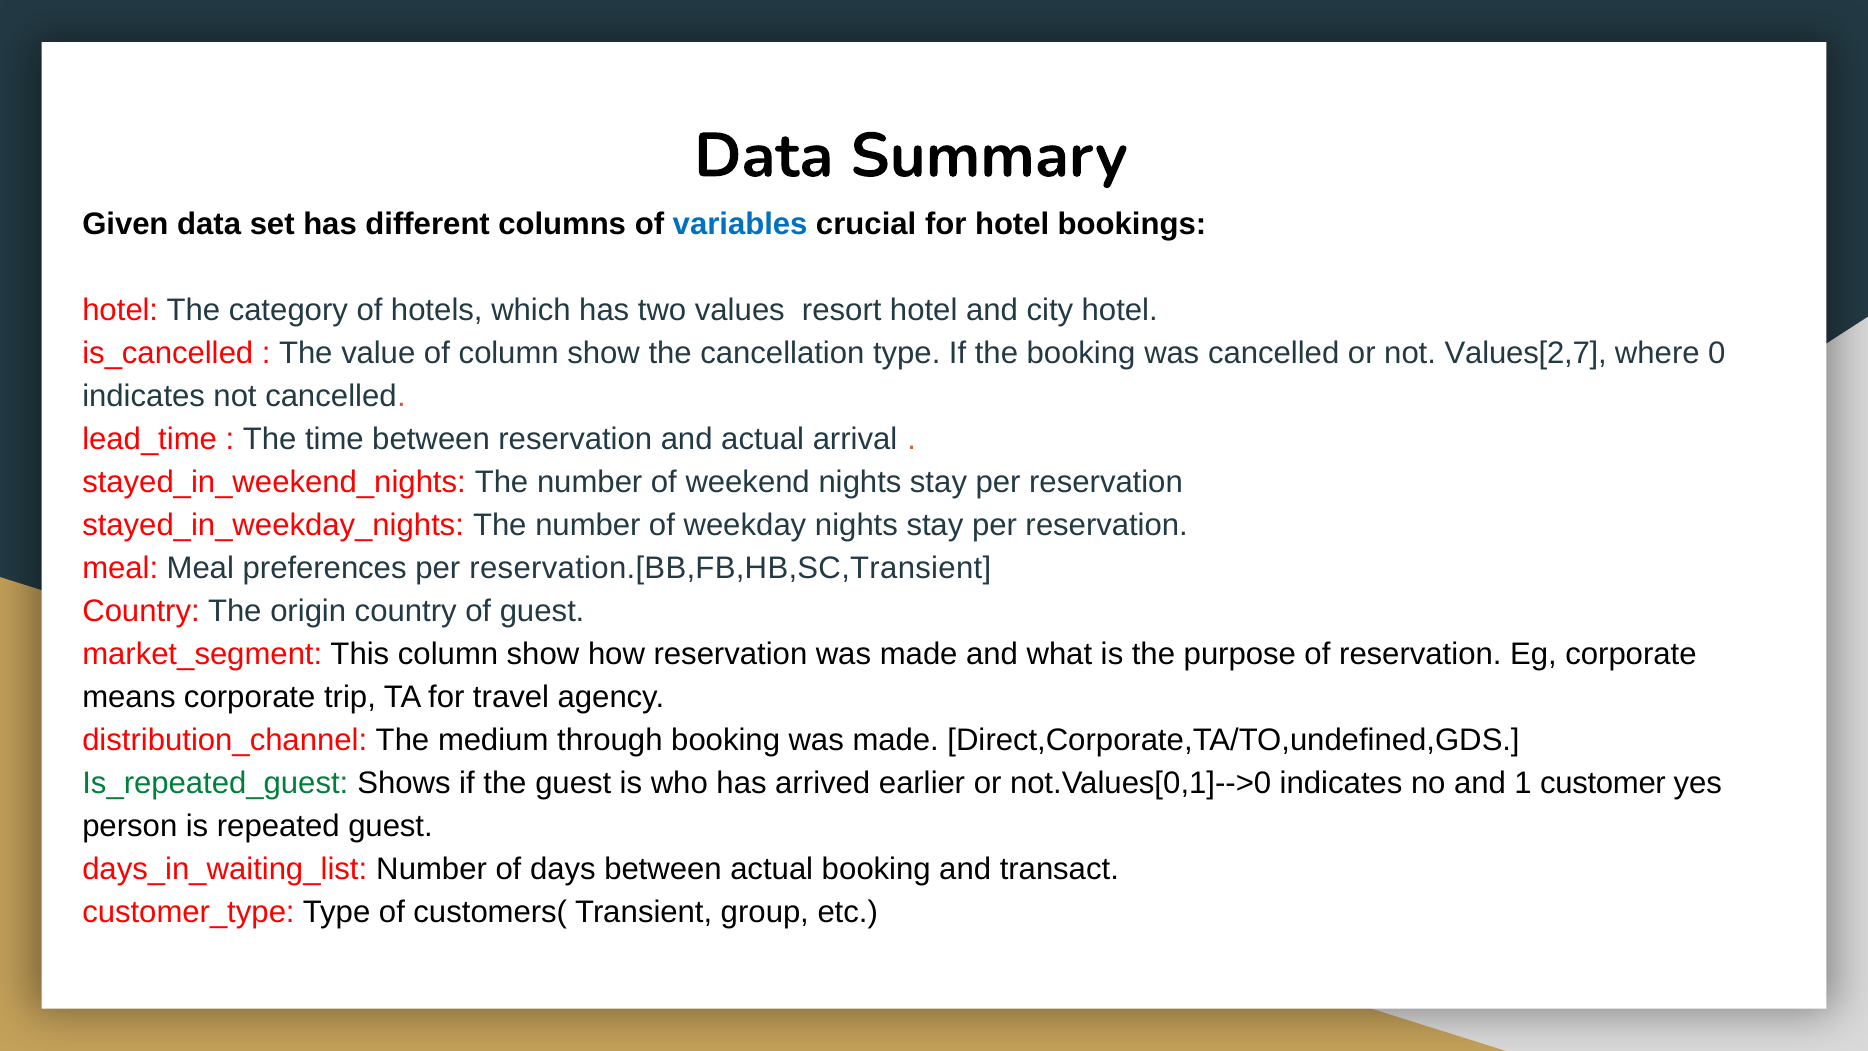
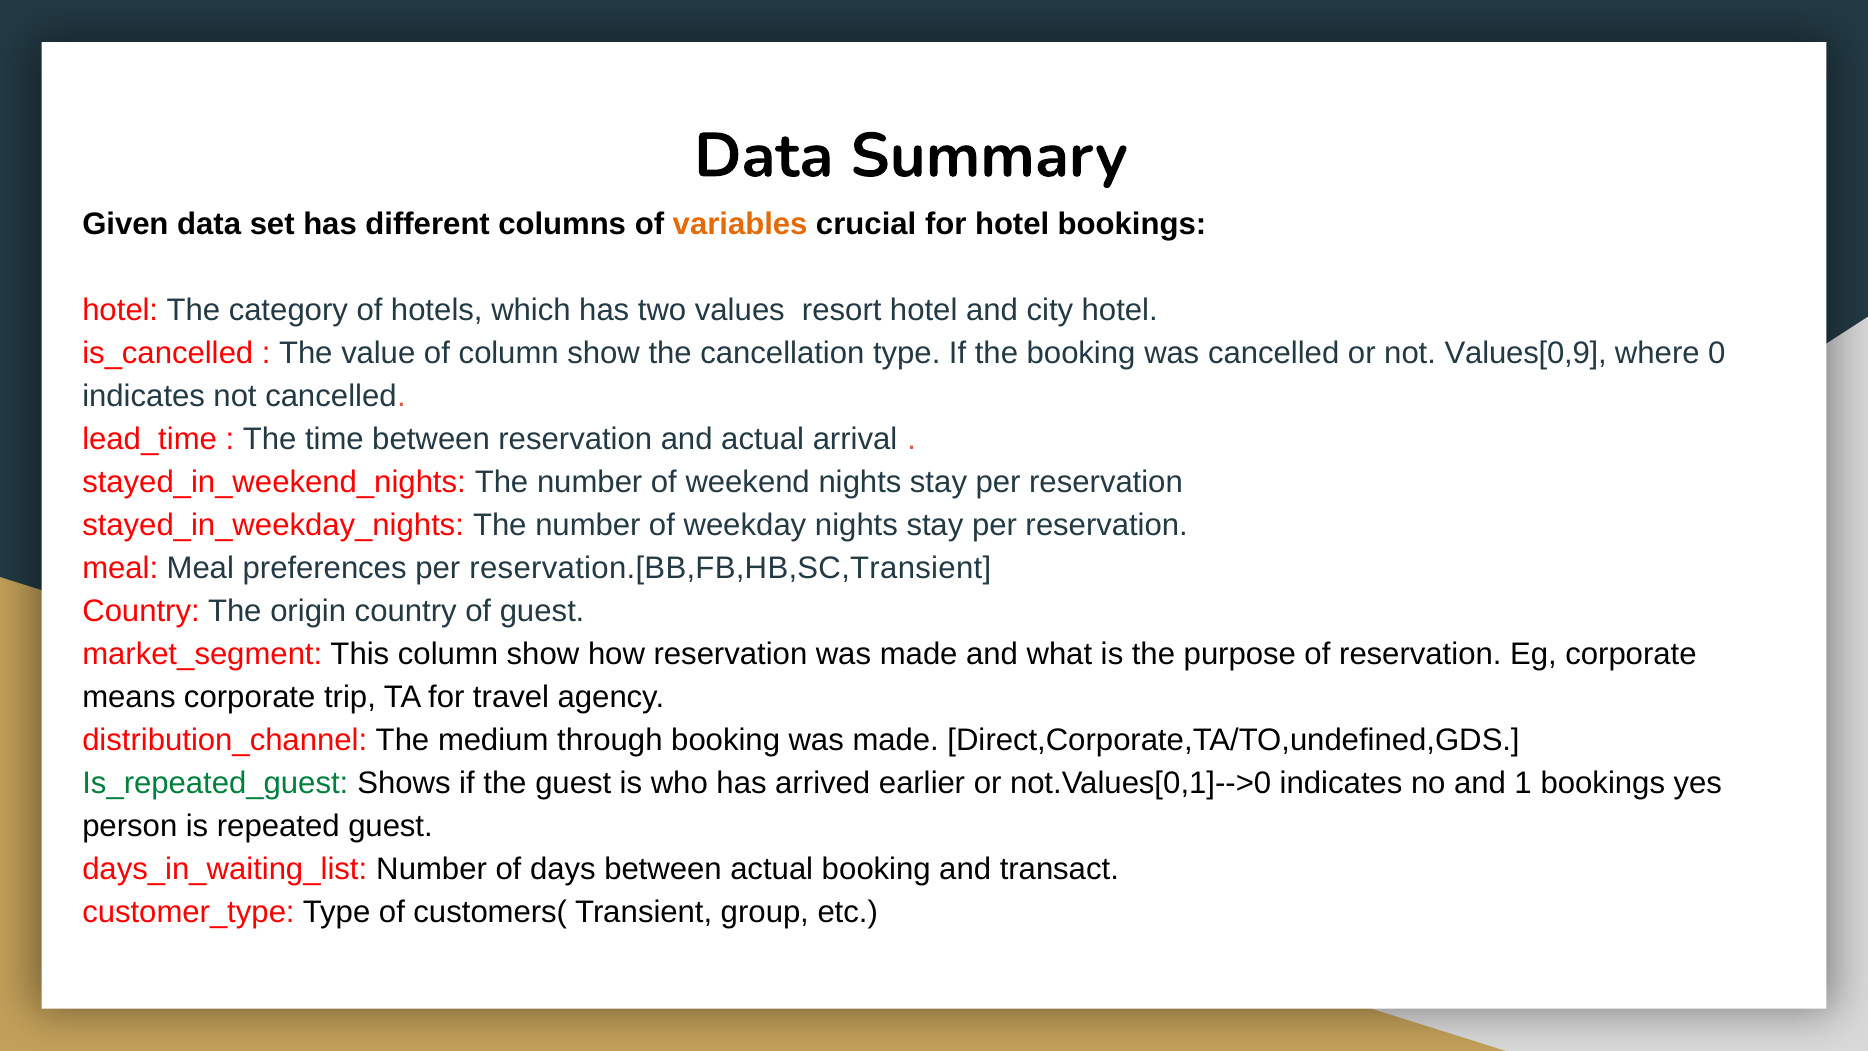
variables colour: blue -> orange
Values[2,7: Values[2,7 -> Values[0,9
1 customer: customer -> bookings
